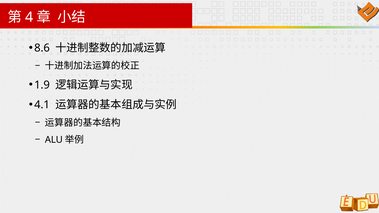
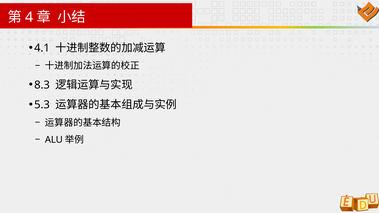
8.6: 8.6 -> 4.1
1.9: 1.9 -> 8.3
4.1: 4.1 -> 5.3
